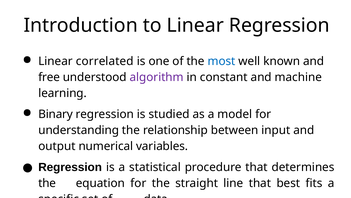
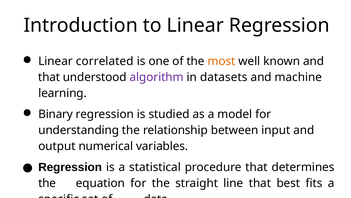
most colour: blue -> orange
free at (49, 77): free -> that
constant: constant -> datasets
